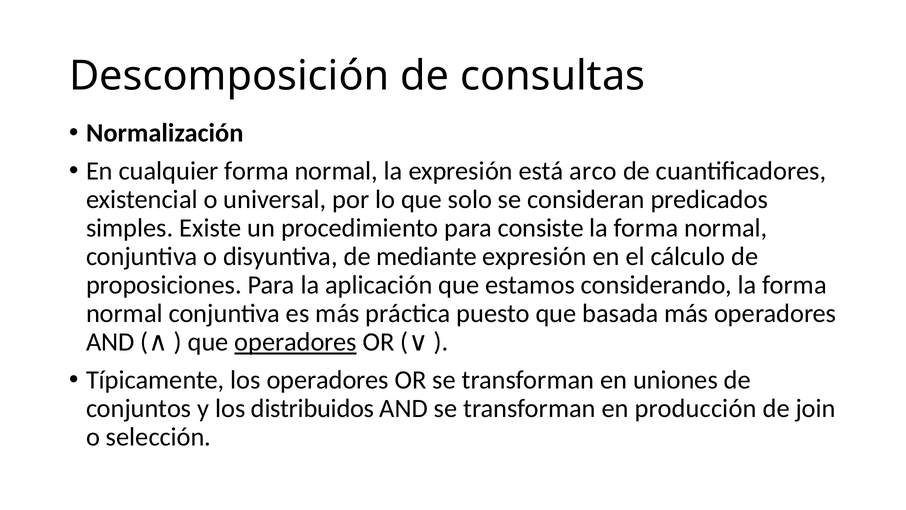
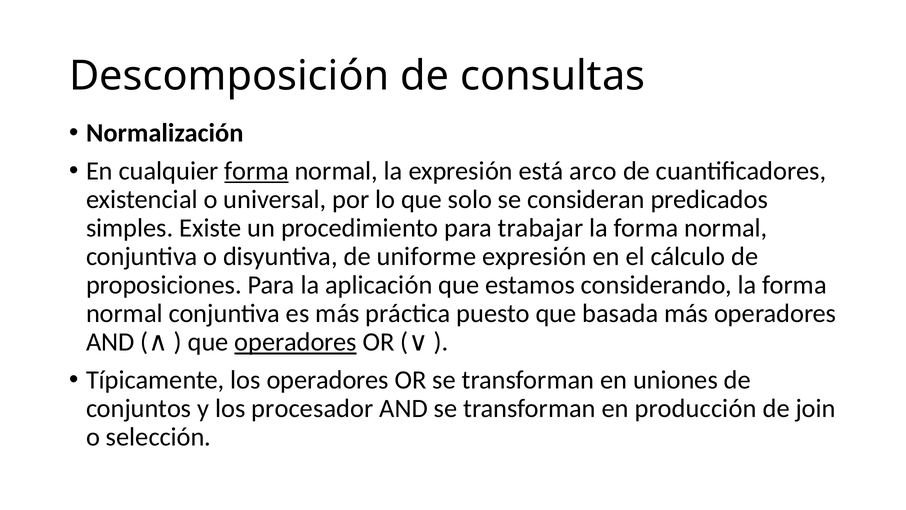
forma at (257, 171) underline: none -> present
consiste: consiste -> trabajar
mediante: mediante -> uniforme
distribuidos: distribuidos -> procesador
